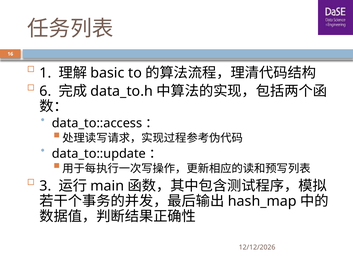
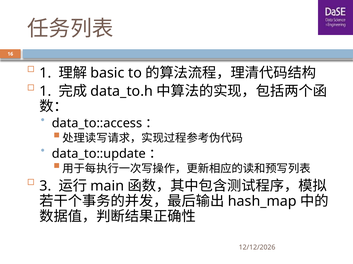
6 at (45, 91): 6 -> 1
